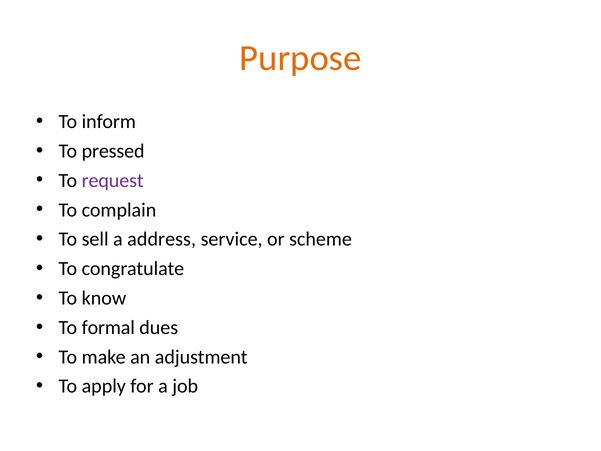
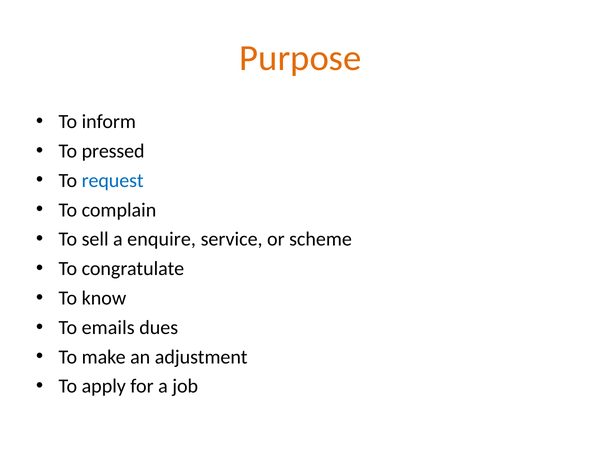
request colour: purple -> blue
address: address -> enquire
formal: formal -> emails
